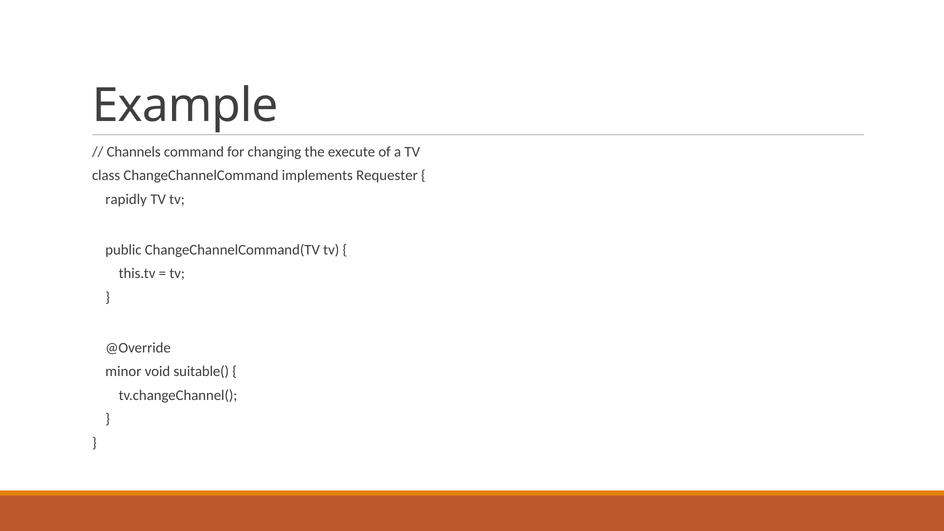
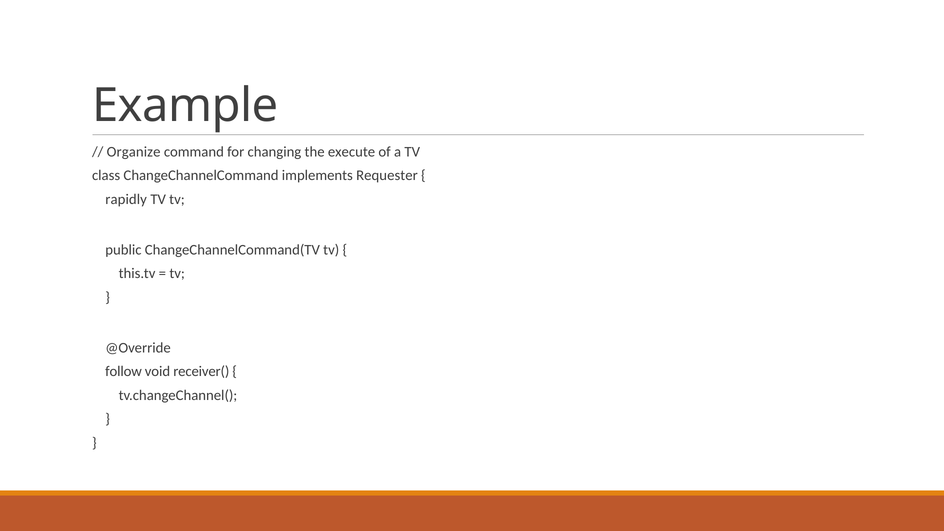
Channels: Channels -> Organize
minor: minor -> follow
suitable(: suitable( -> receiver(
